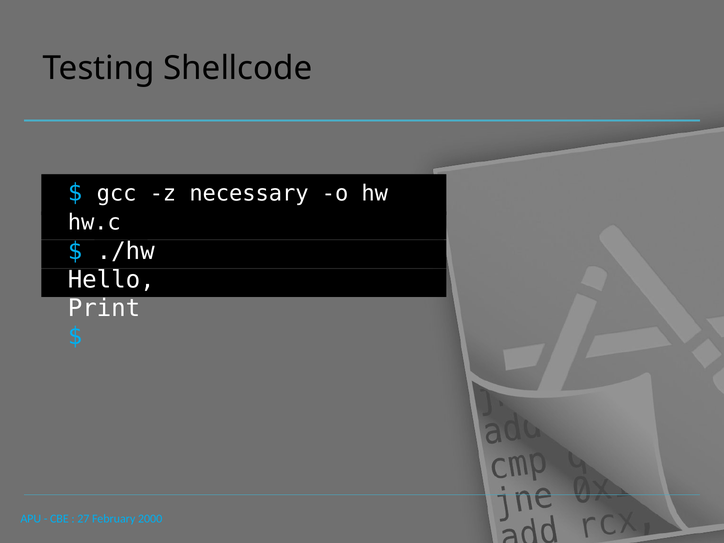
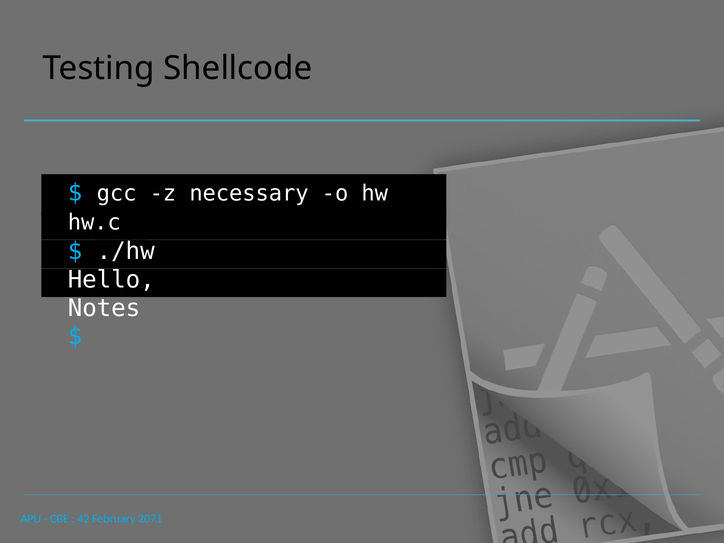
Print: Print -> Notes
27: 27 -> 42
2000: 2000 -> 2071
